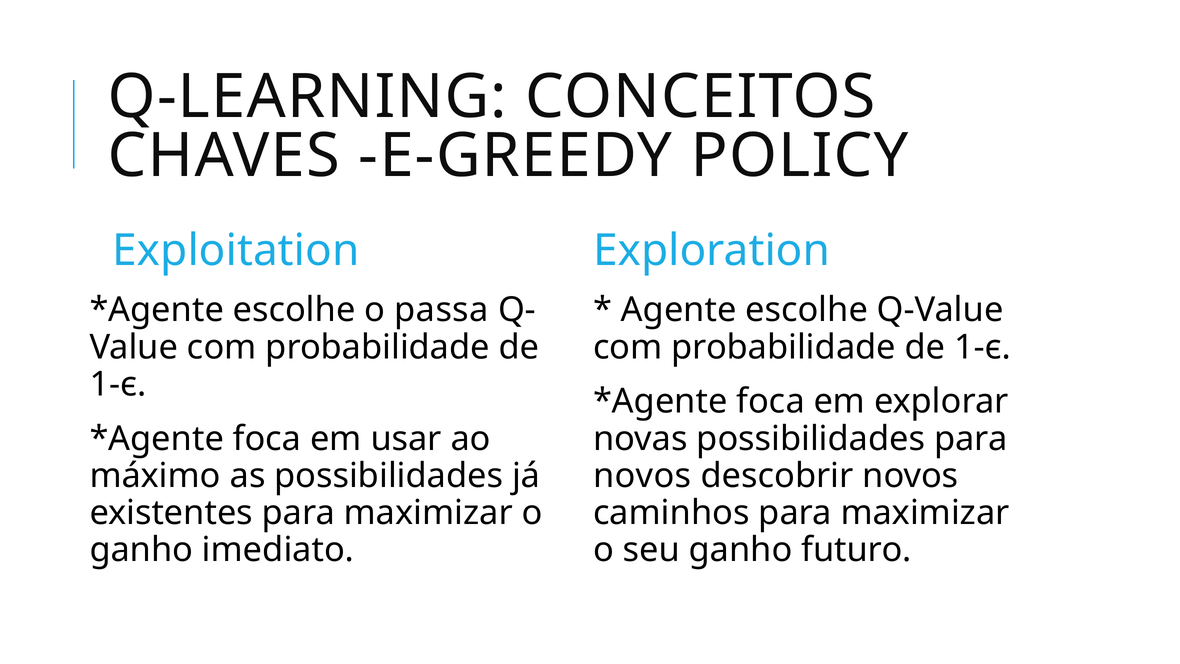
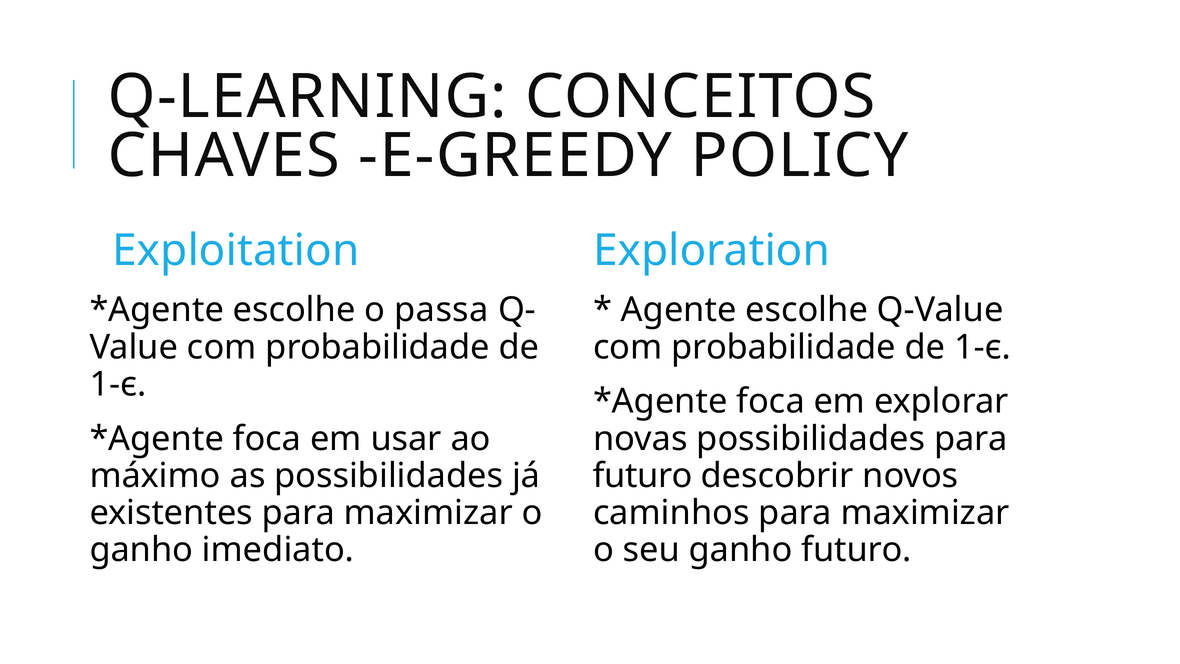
novos at (642, 476): novos -> futuro
